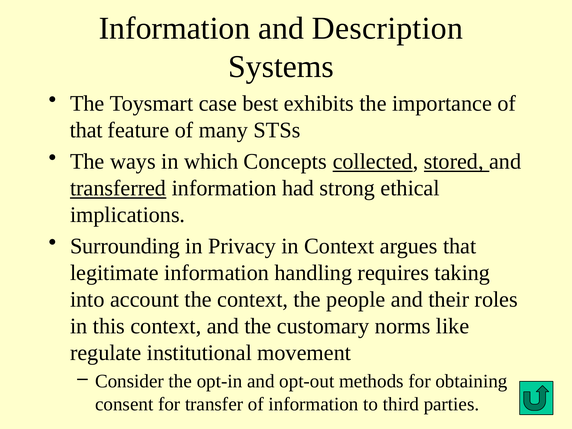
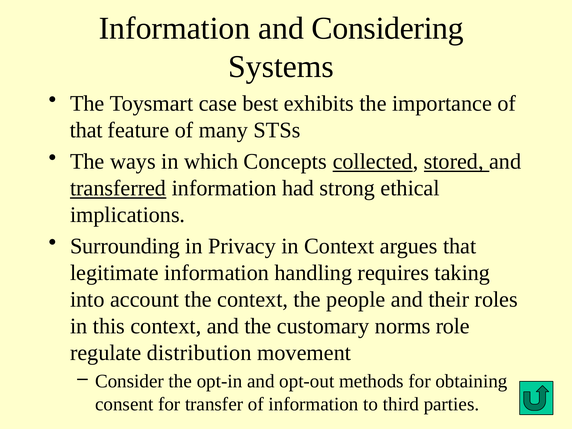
Description: Description -> Considering
like: like -> role
institutional: institutional -> distribution
